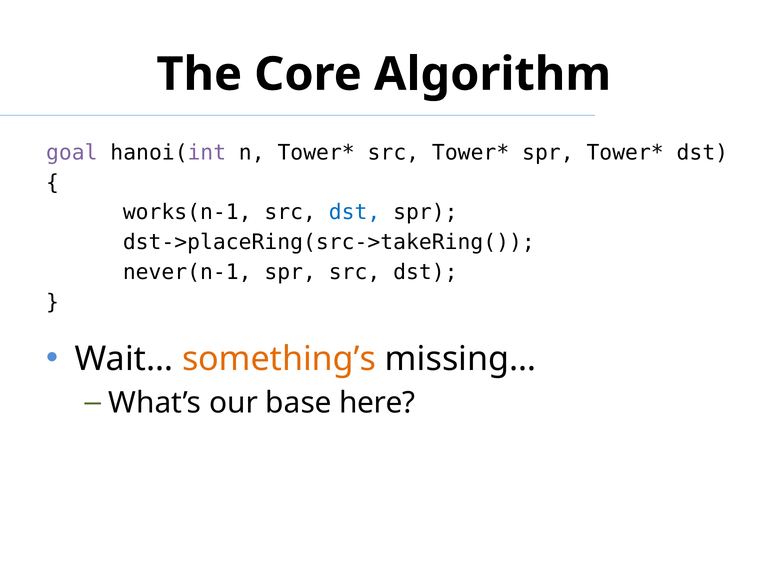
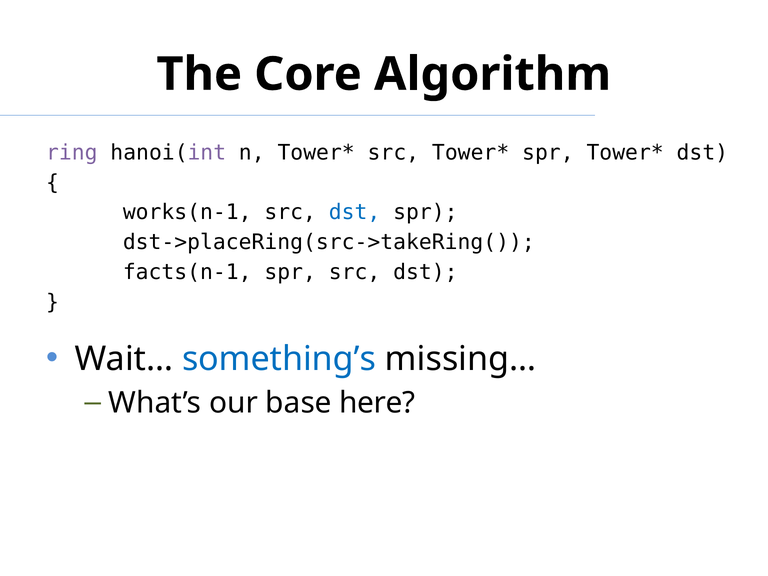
goal: goal -> ring
never(n-1: never(n-1 -> facts(n-1
something’s colour: orange -> blue
